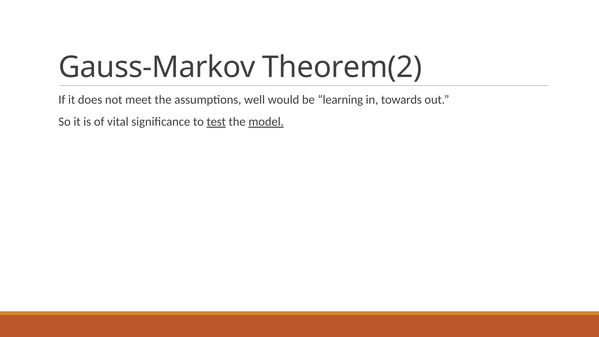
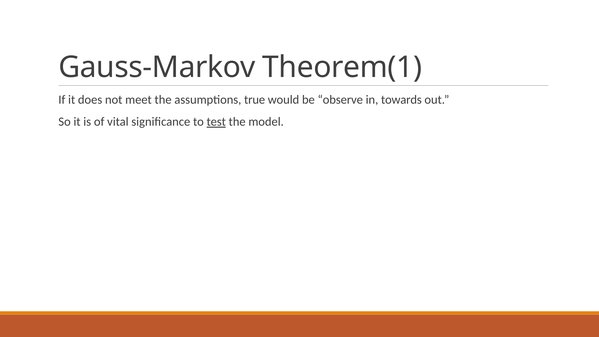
Theorem(2: Theorem(2 -> Theorem(1
well: well -> true
learning: learning -> observe
model underline: present -> none
